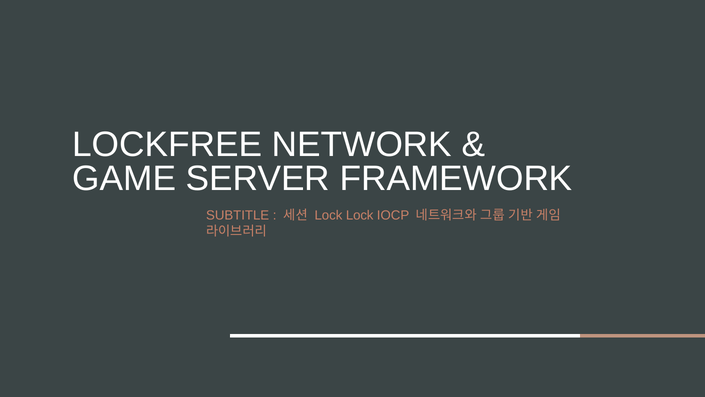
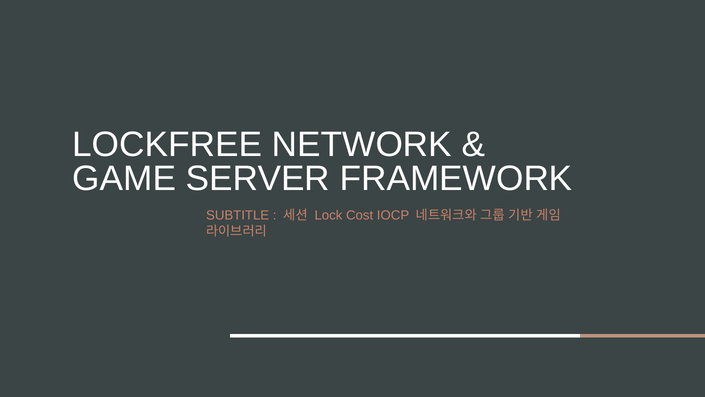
Lock Lock: Lock -> Cost
